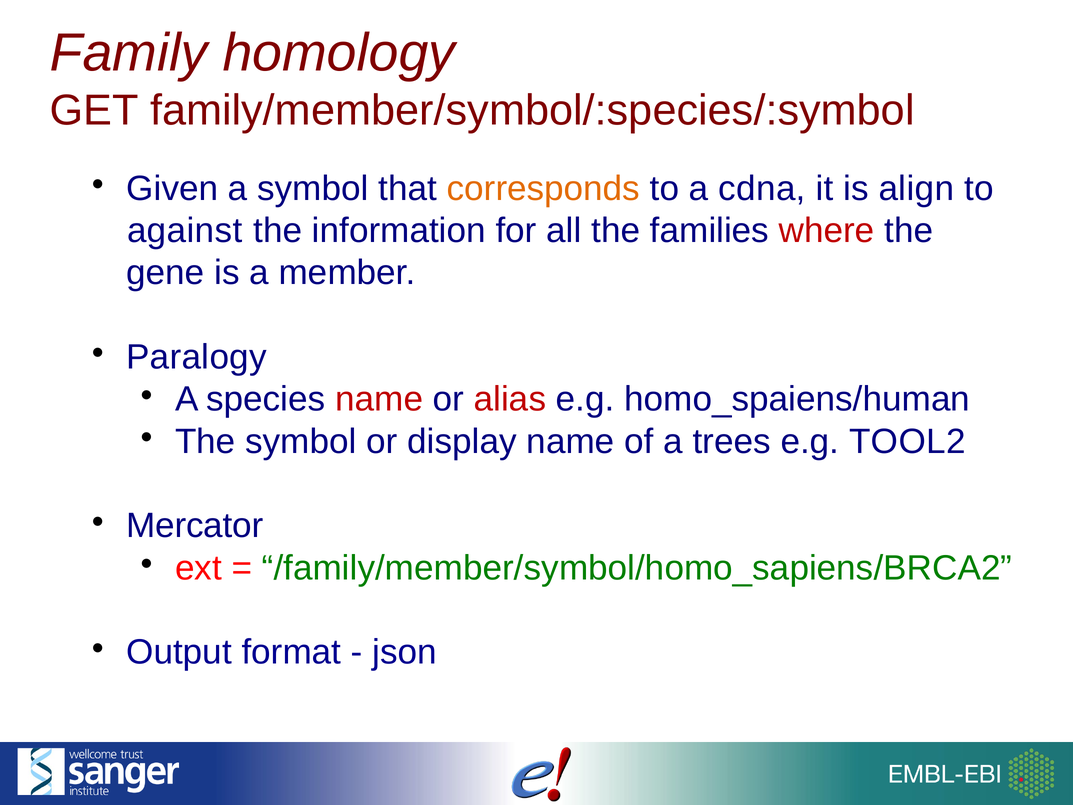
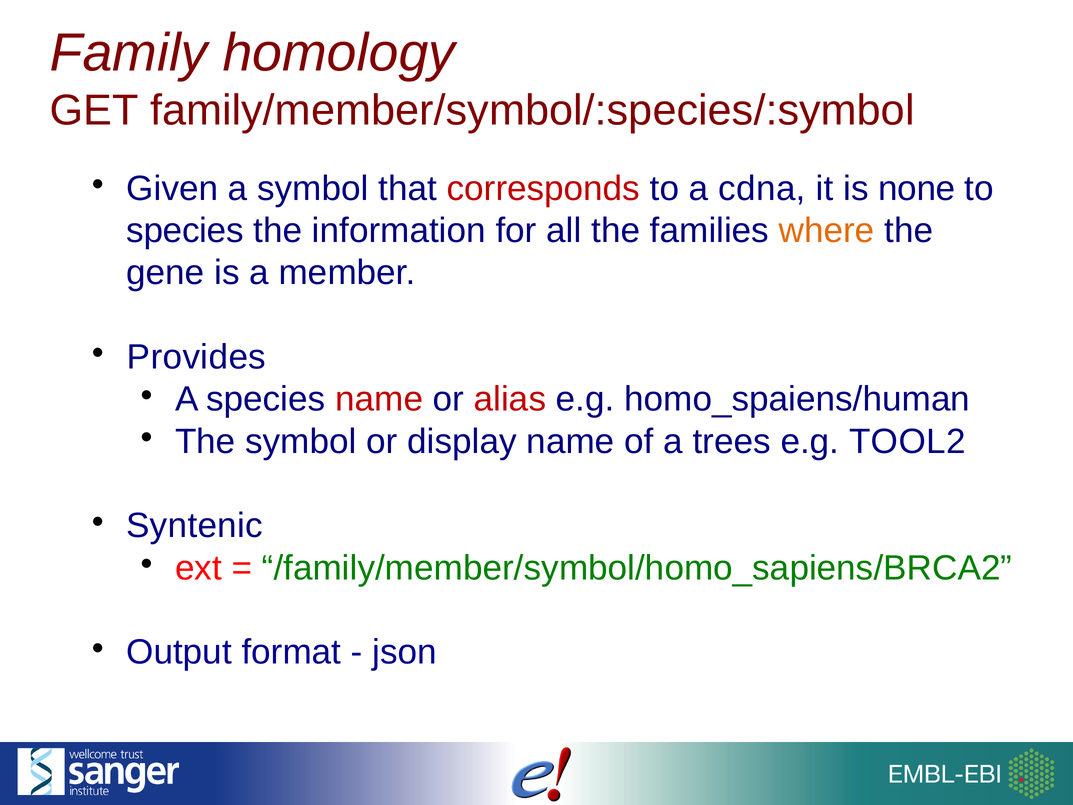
corresponds colour: orange -> red
align: align -> none
against at (185, 231): against -> species
where colour: red -> orange
Paralogy: Paralogy -> Provides
Mercator: Mercator -> Syntenic
